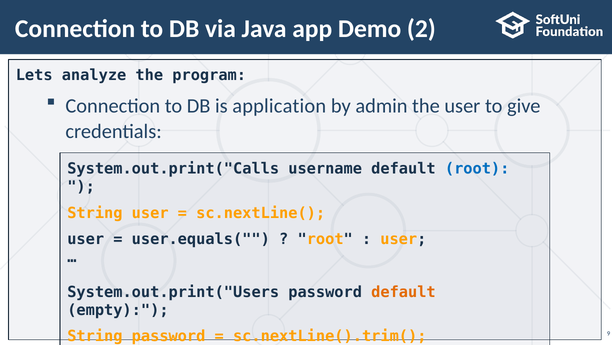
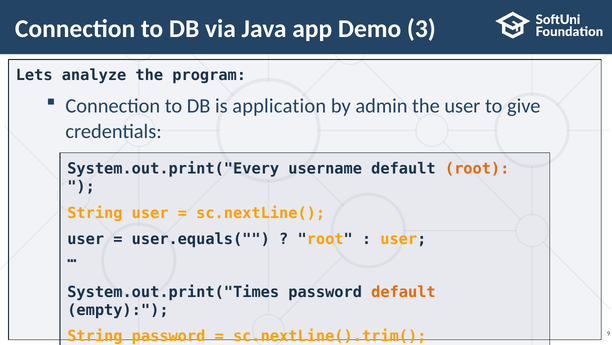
2: 2 -> 3
System.out.print("Calls: System.out.print("Calls -> System.out.print("Every
root at (477, 168) colour: blue -> orange
System.out.print("Users: System.out.print("Users -> System.out.print("Times
